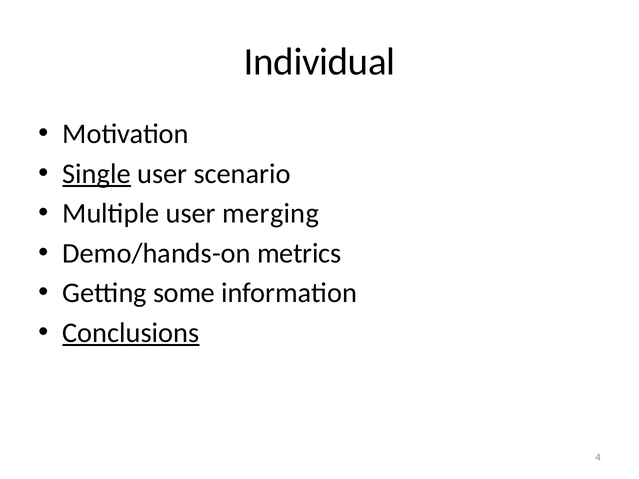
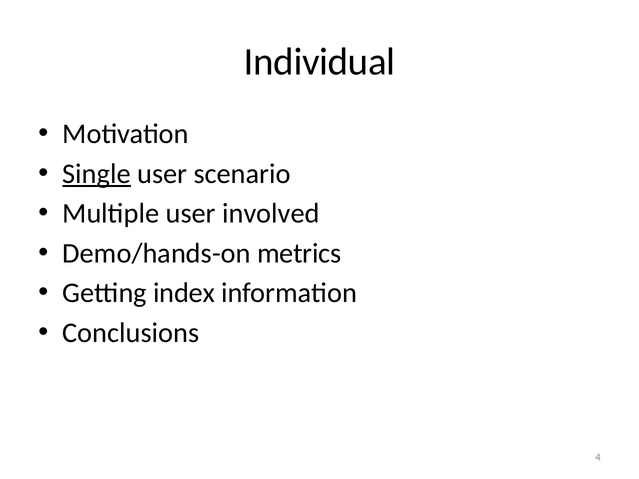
merging: merging -> involved
some: some -> index
Conclusions underline: present -> none
